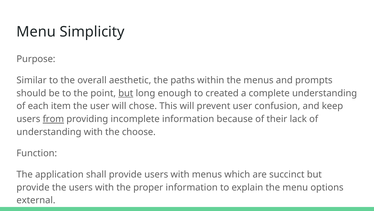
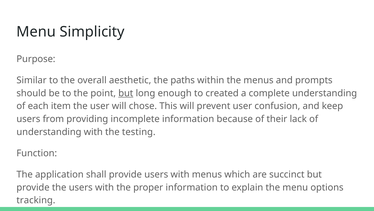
from underline: present -> none
choose: choose -> testing
external: external -> tracking
